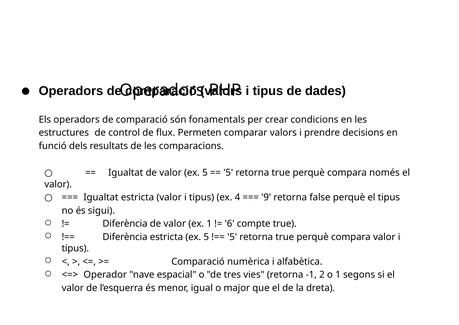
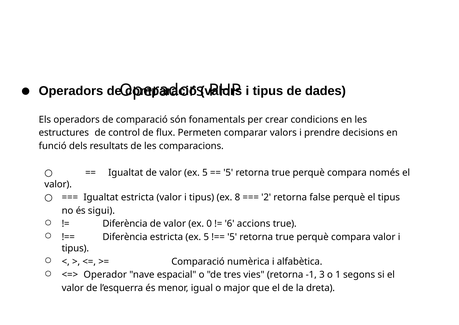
4: 4 -> 8
9: 9 -> 2
ex 1: 1 -> 0
compte: compte -> accions
2: 2 -> 3
